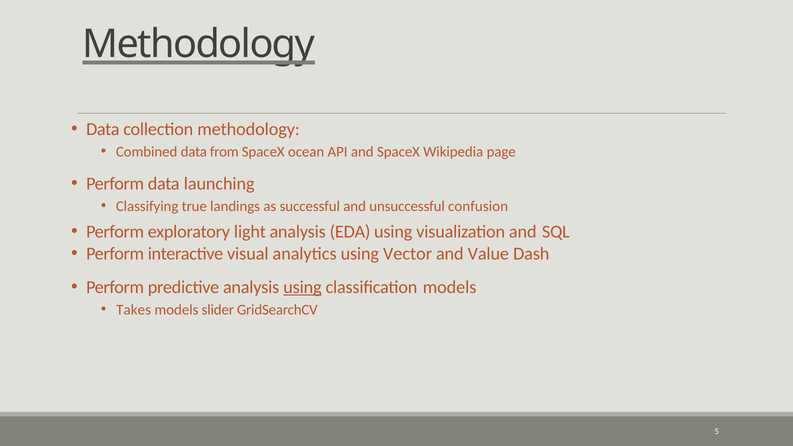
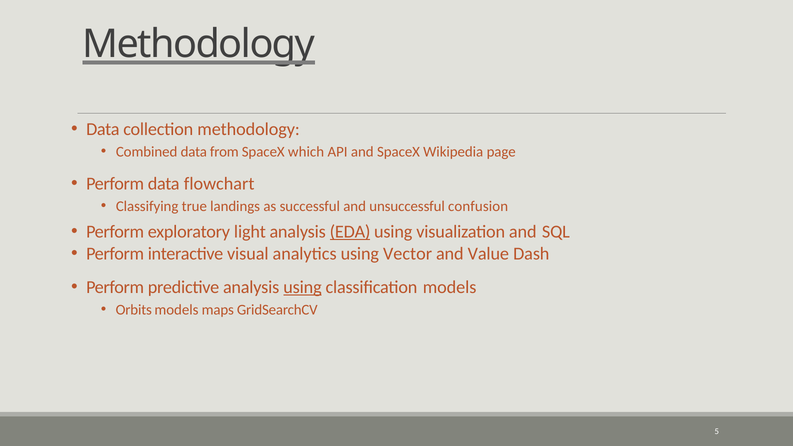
ocean: ocean -> which
launching: launching -> flowchart
EDA underline: none -> present
Takes: Takes -> Orbits
slider: slider -> maps
